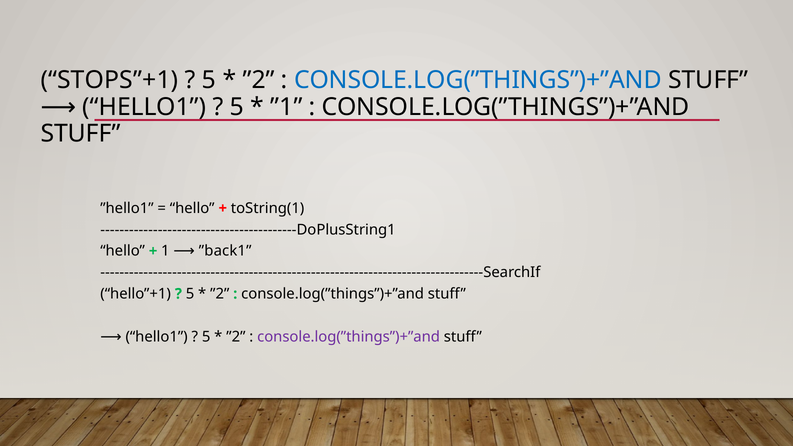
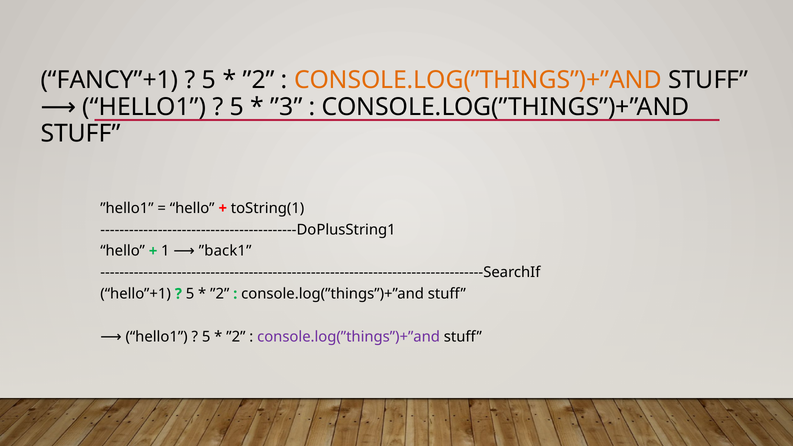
STOPS”+1: STOPS”+1 -> FANCY”+1
CONSOLE.LOG(”THINGS”)+”AND at (478, 80) colour: blue -> orange
”1: ”1 -> ”3
